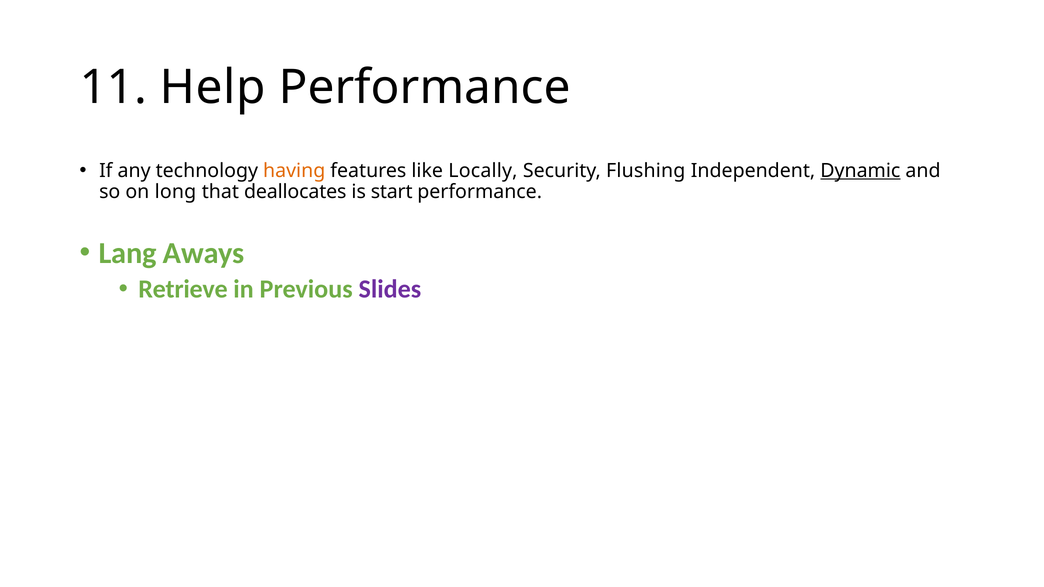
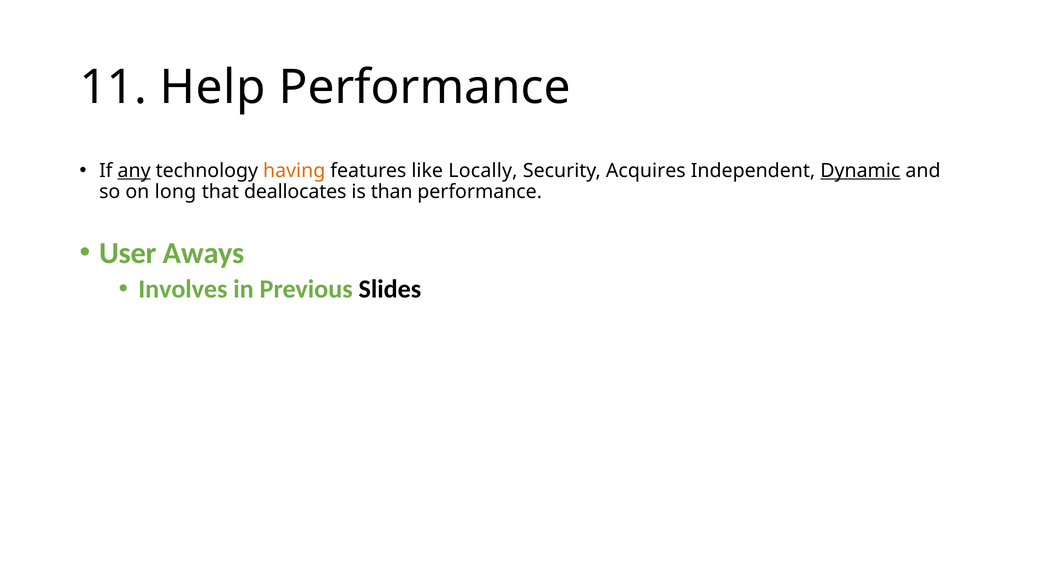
any underline: none -> present
Flushing: Flushing -> Acquires
start: start -> than
Lang: Lang -> User
Retrieve: Retrieve -> Involves
Slides colour: purple -> black
